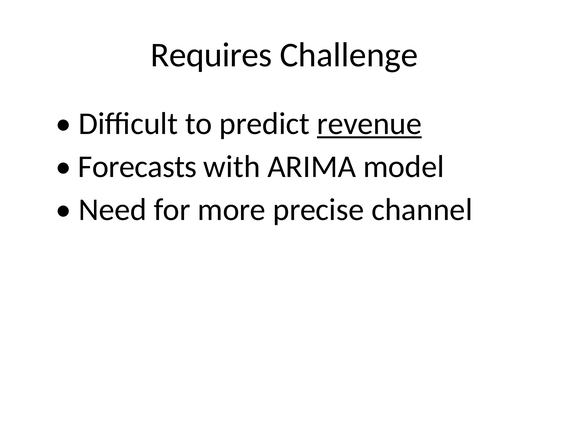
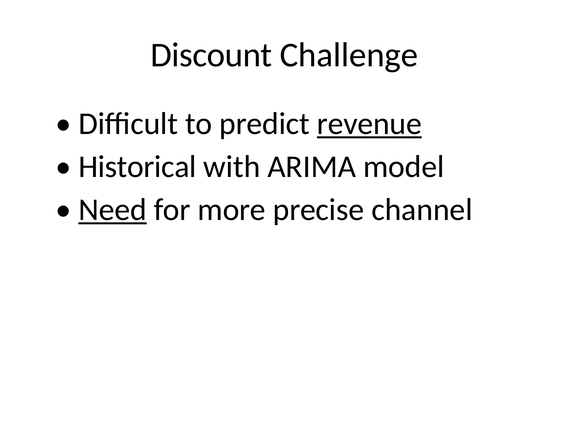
Requires: Requires -> Discount
Forecasts: Forecasts -> Historical
Need underline: none -> present
